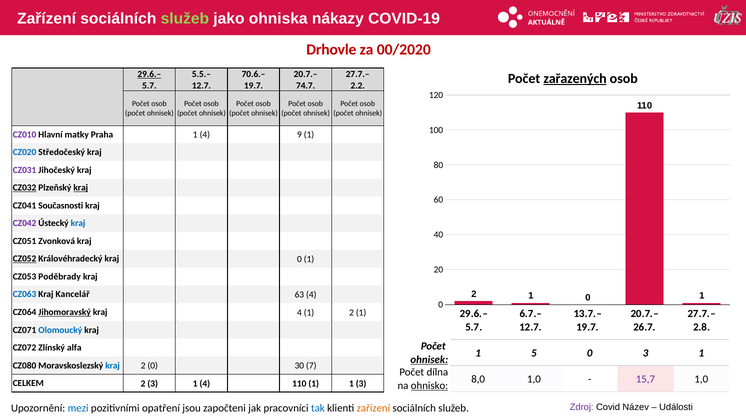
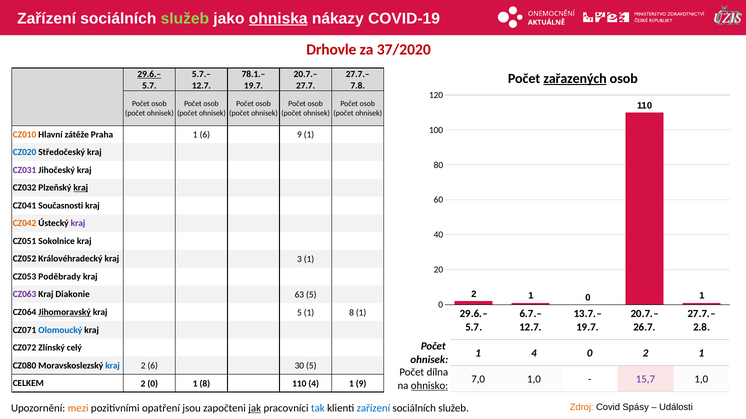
ohniska underline: none -> present
00/2020: 00/2020 -> 37/2020
5.5.–: 5.5.– -> 5.7.–
70.6.–: 70.6.– -> 78.1.–
74.7: 74.7 -> 27.7
2.2: 2.2 -> 7.8
CZ010 colour: purple -> orange
matky: matky -> zátěže
Praha 1 4: 4 -> 6
CZ032 underline: present -> none
CZ042 colour: purple -> orange
kraj at (78, 224) colour: blue -> purple
Zvonková: Zvonková -> Sokolnice
CZ052 underline: present -> none
kraj 0: 0 -> 3
CZ063 colour: blue -> purple
Kancelář: Kancelář -> Diakonie
63 4: 4 -> 5
kraj 4: 4 -> 5
2 at (351, 313): 2 -> 8
alfa: alfa -> celý
1 5: 5 -> 4
0 3: 3 -> 2
ohnisek at (429, 360) underline: present -> none
2 0: 0 -> 6
30 7: 7 -> 5
8,0: 8,0 -> 7,0
2 3: 3 -> 0
4 at (205, 384): 4 -> 8
1 at (314, 384): 1 -> 4
1 3: 3 -> 9
Zdroj colour: purple -> orange
Název: Název -> Spásy
mezi colour: blue -> orange
jak underline: none -> present
zařízení at (373, 409) colour: orange -> blue
